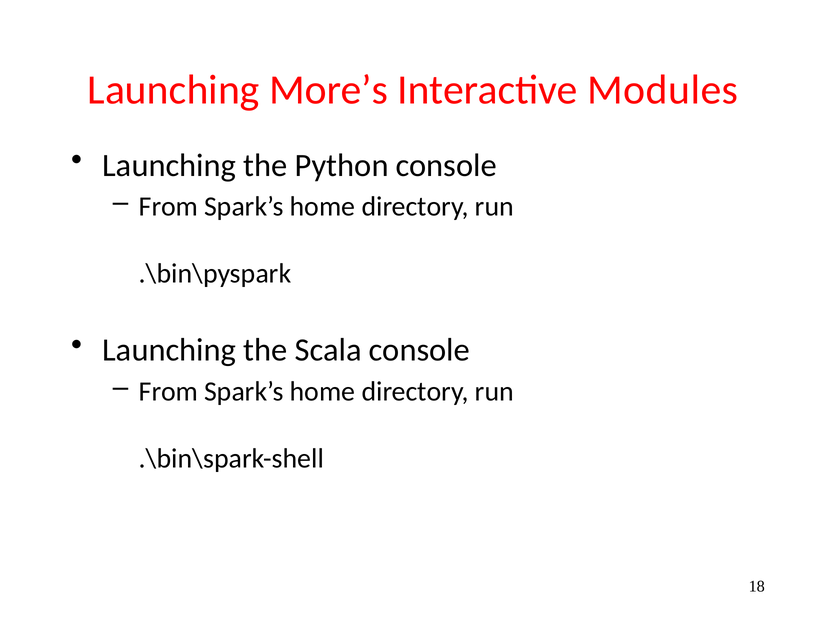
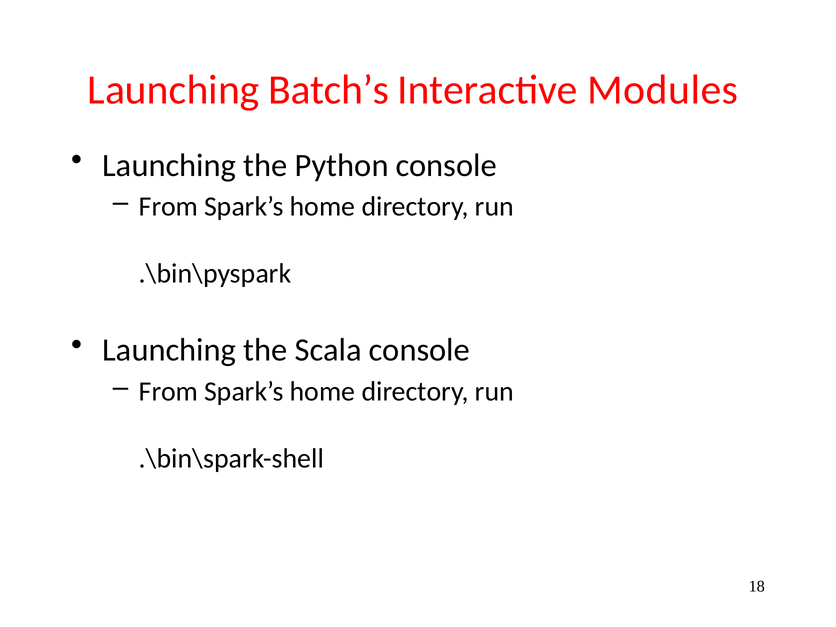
More’s: More’s -> Batch’s
